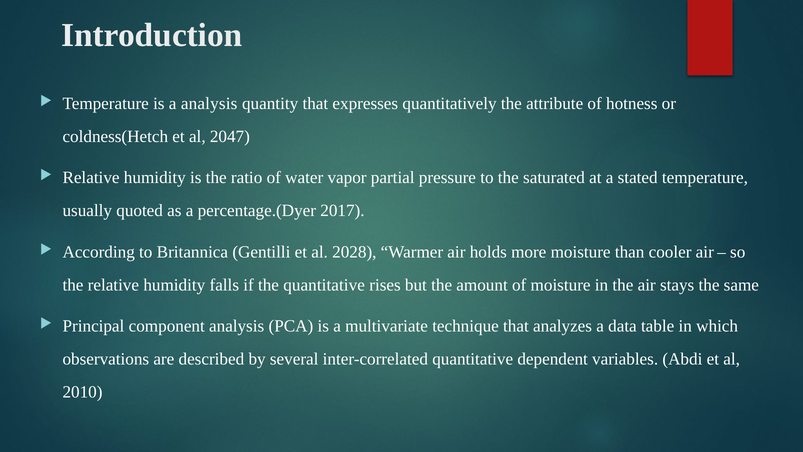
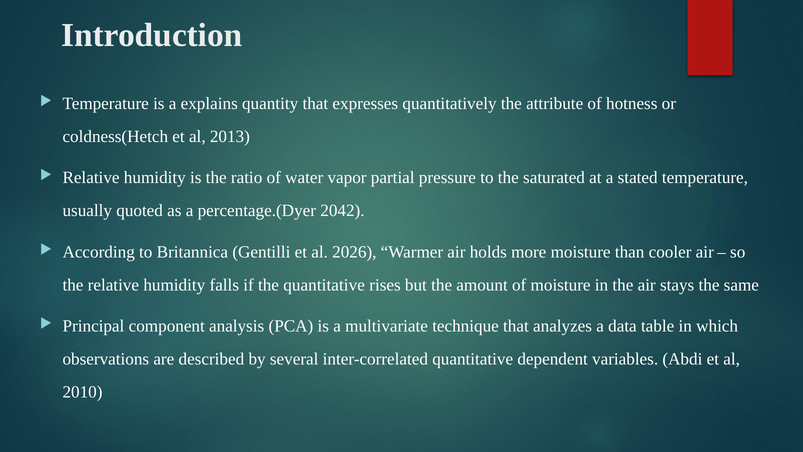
a analysis: analysis -> explains
2047: 2047 -> 2013
2017: 2017 -> 2042
2028: 2028 -> 2026
